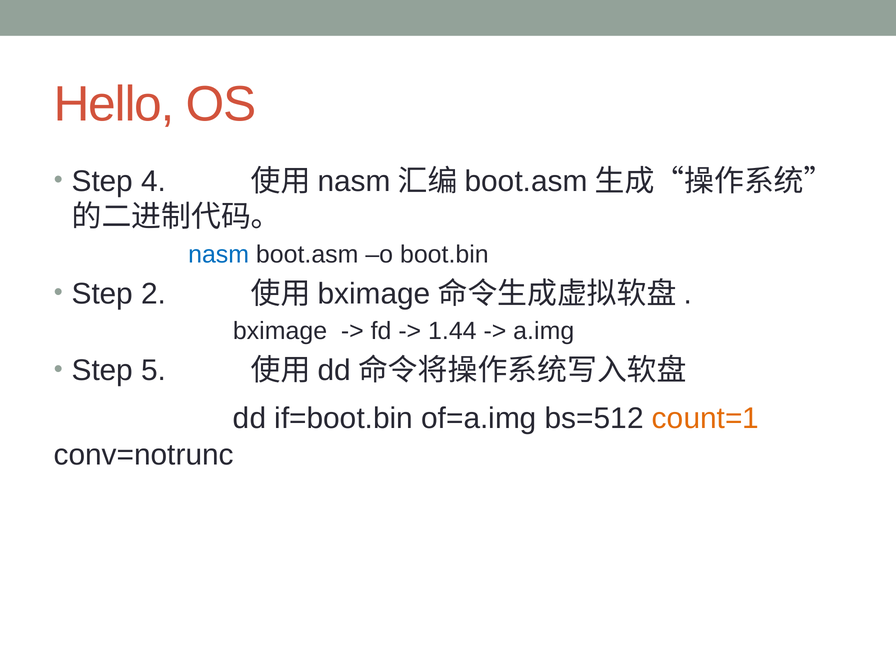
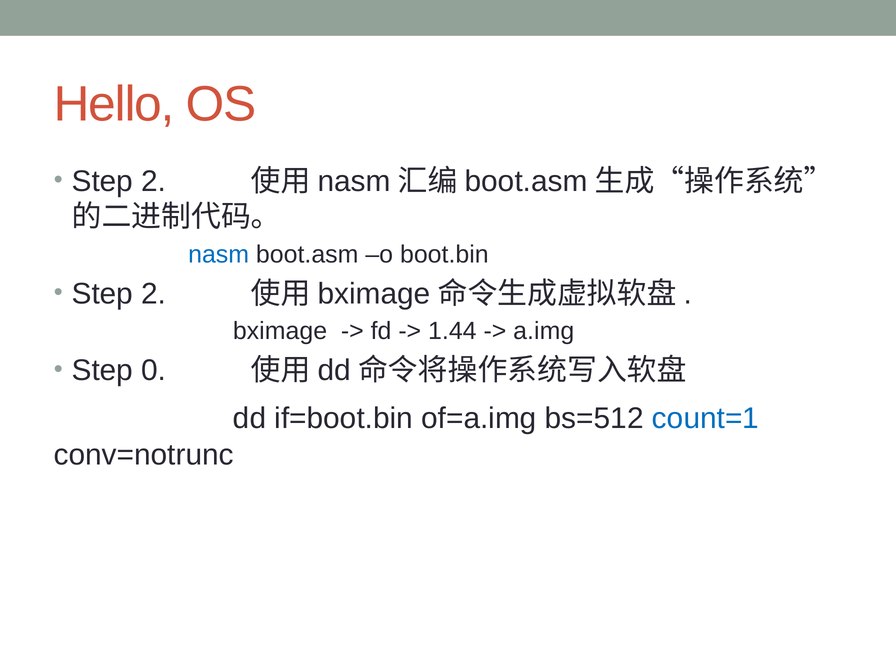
4 at (154, 181): 4 -> 2
5: 5 -> 0
count=1 colour: orange -> blue
